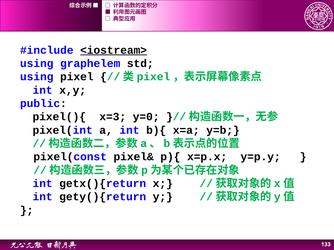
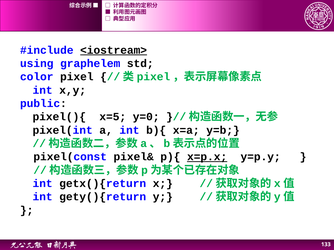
using at (37, 77): using -> color
x=3: x=3 -> x=5
x=p.x underline: none -> present
